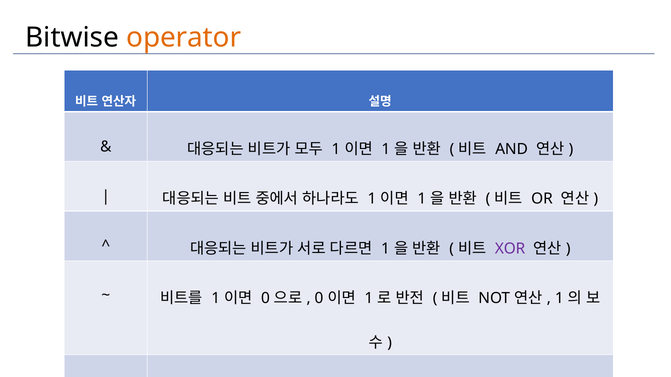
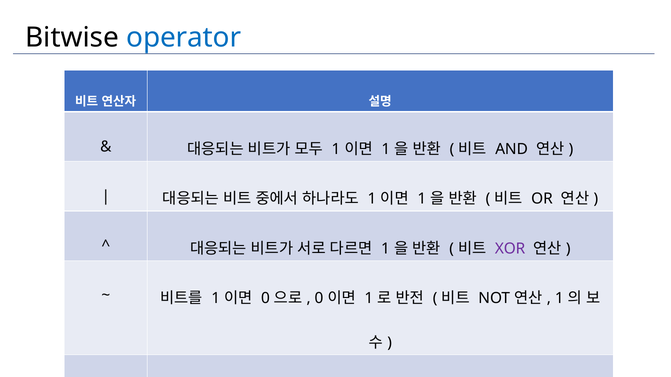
operator colour: orange -> blue
